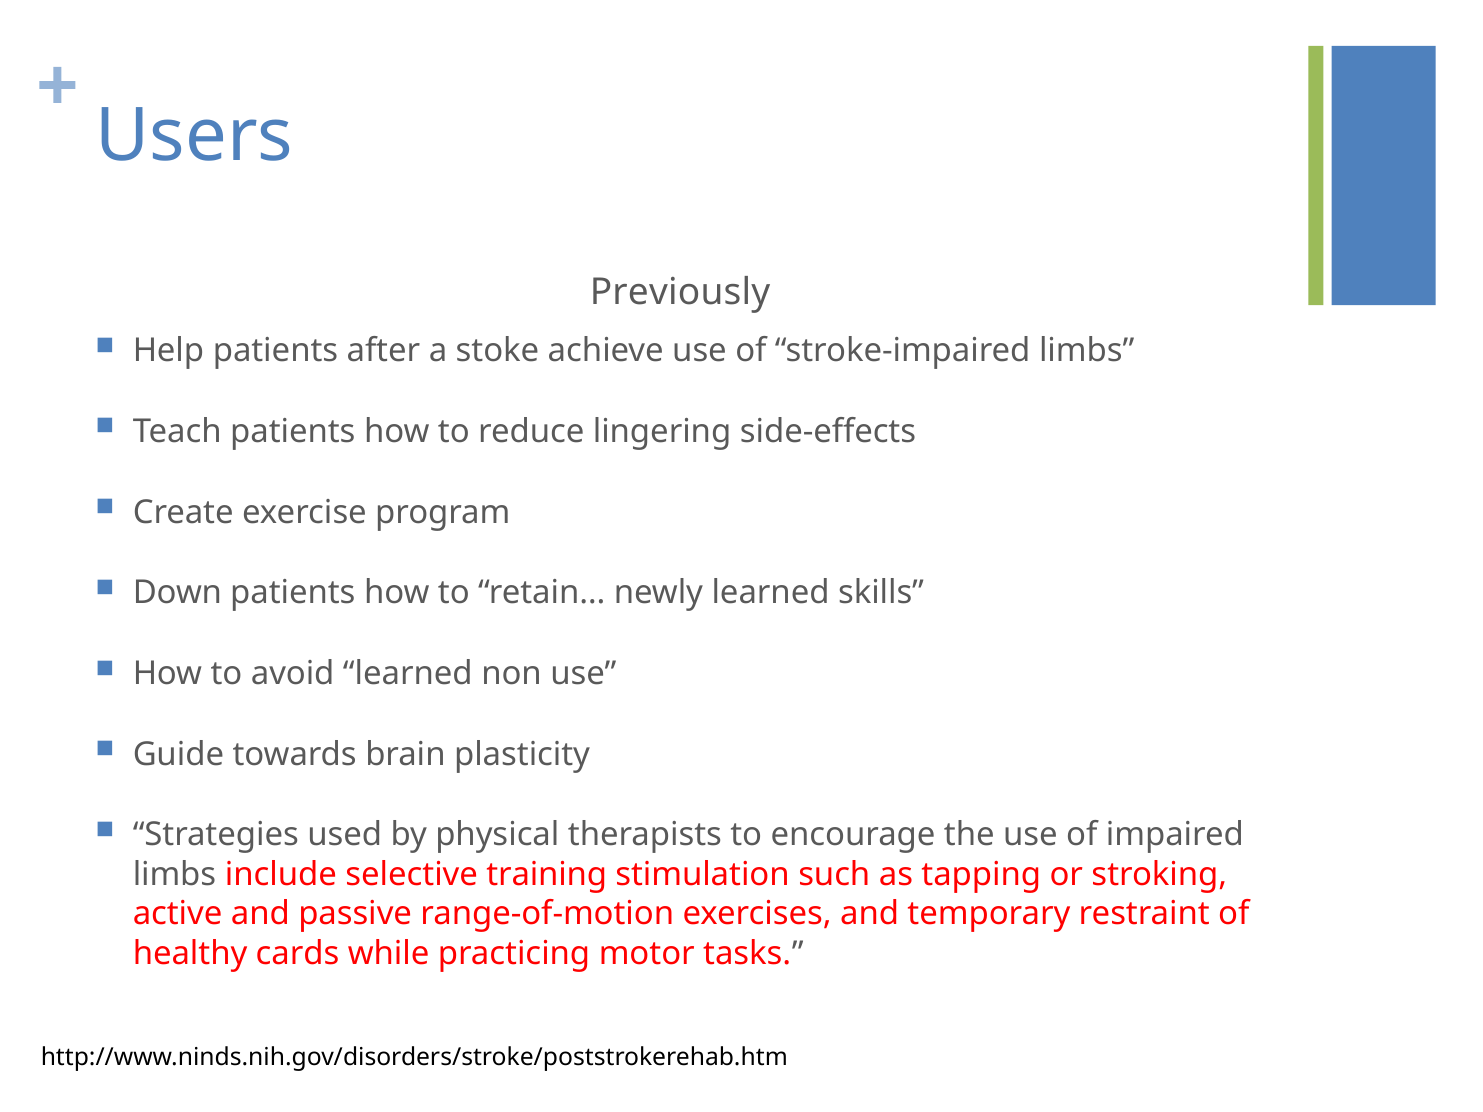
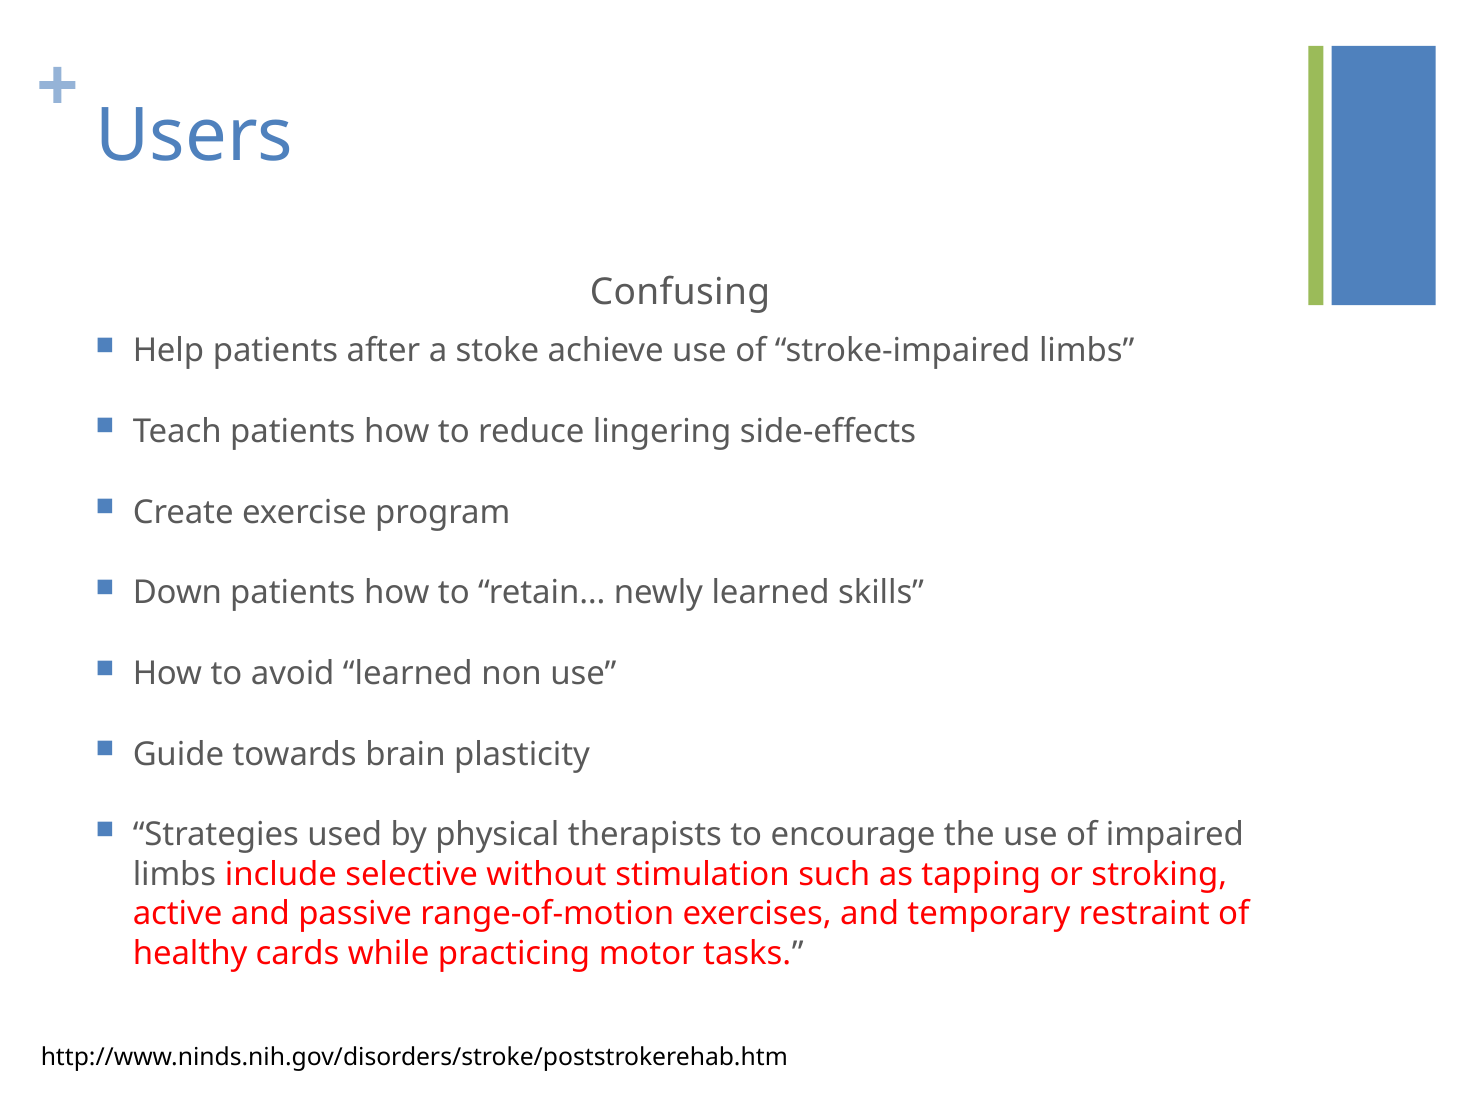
Previously: Previously -> Confusing
training: training -> without
